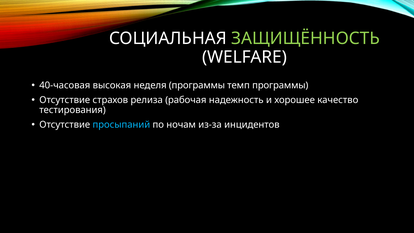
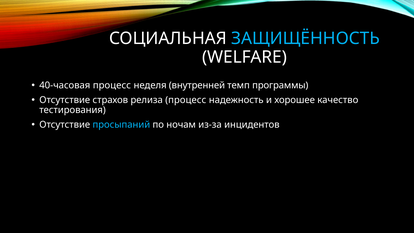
ЗАЩИЩЁННОСТЬ colour: light green -> light blue
40-часовая высокая: высокая -> процесс
неделя программы: программы -> внутренней
релиза рабочая: рабочая -> процесс
